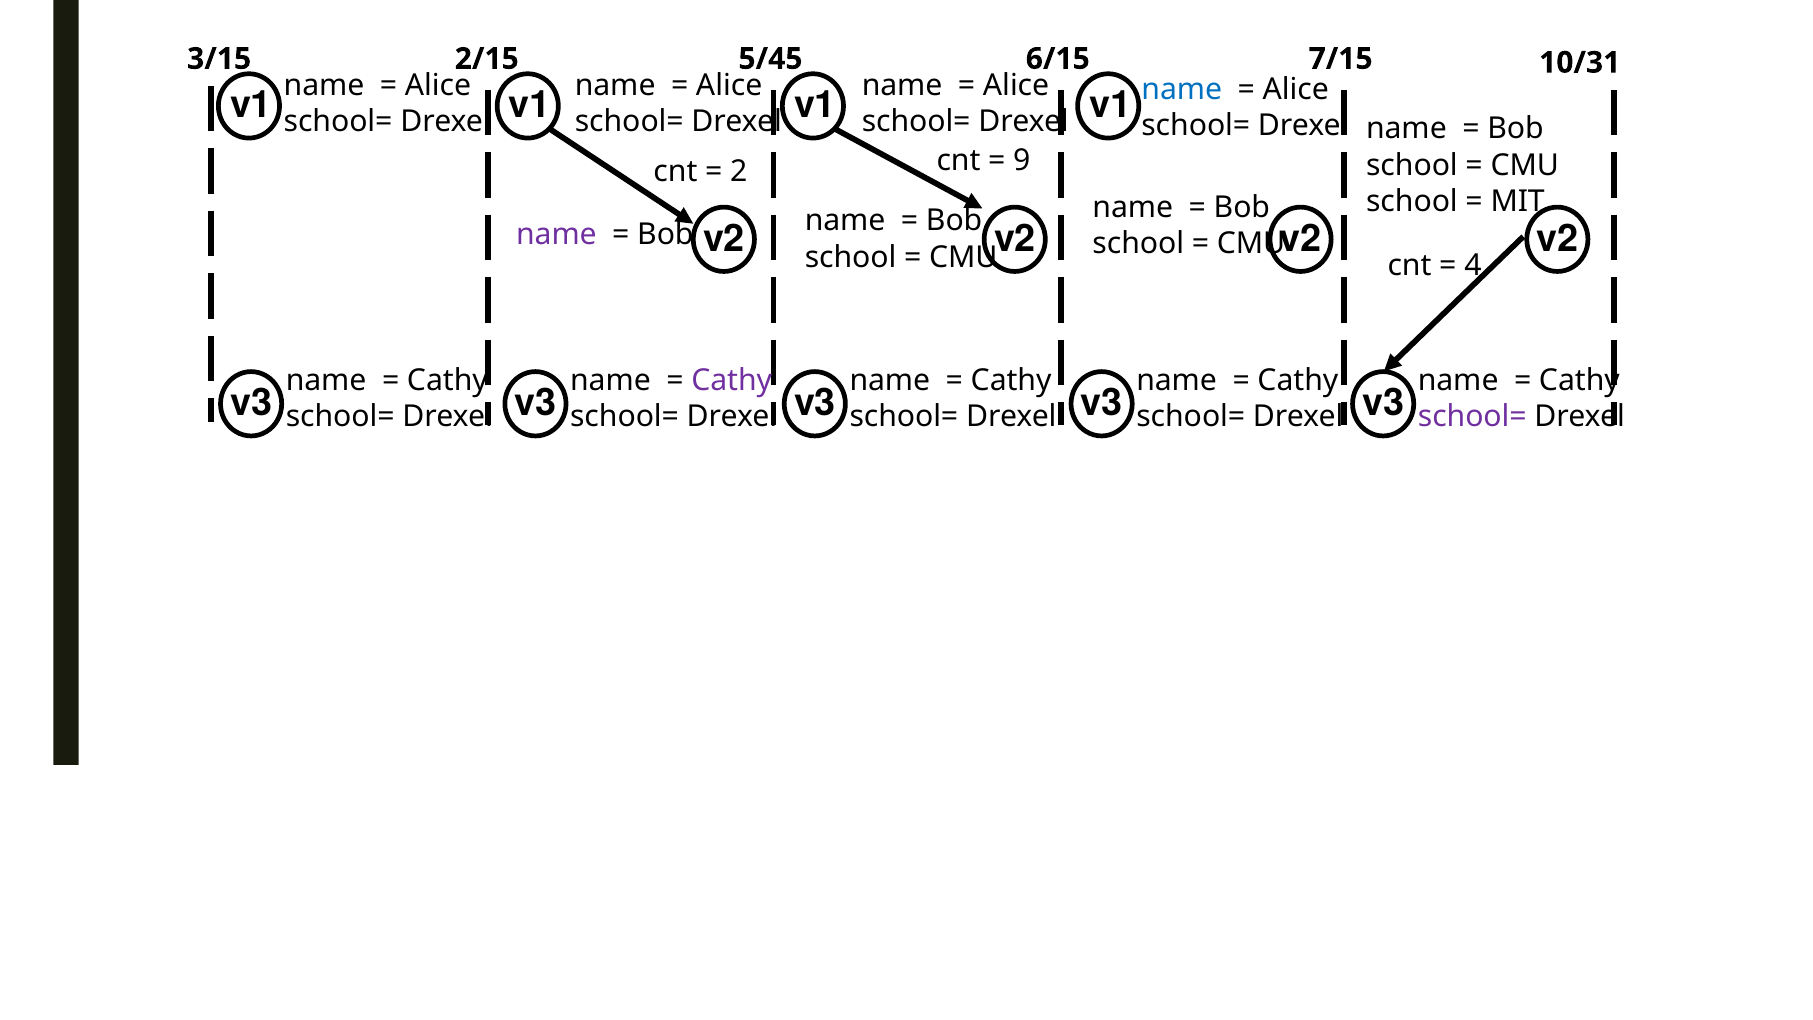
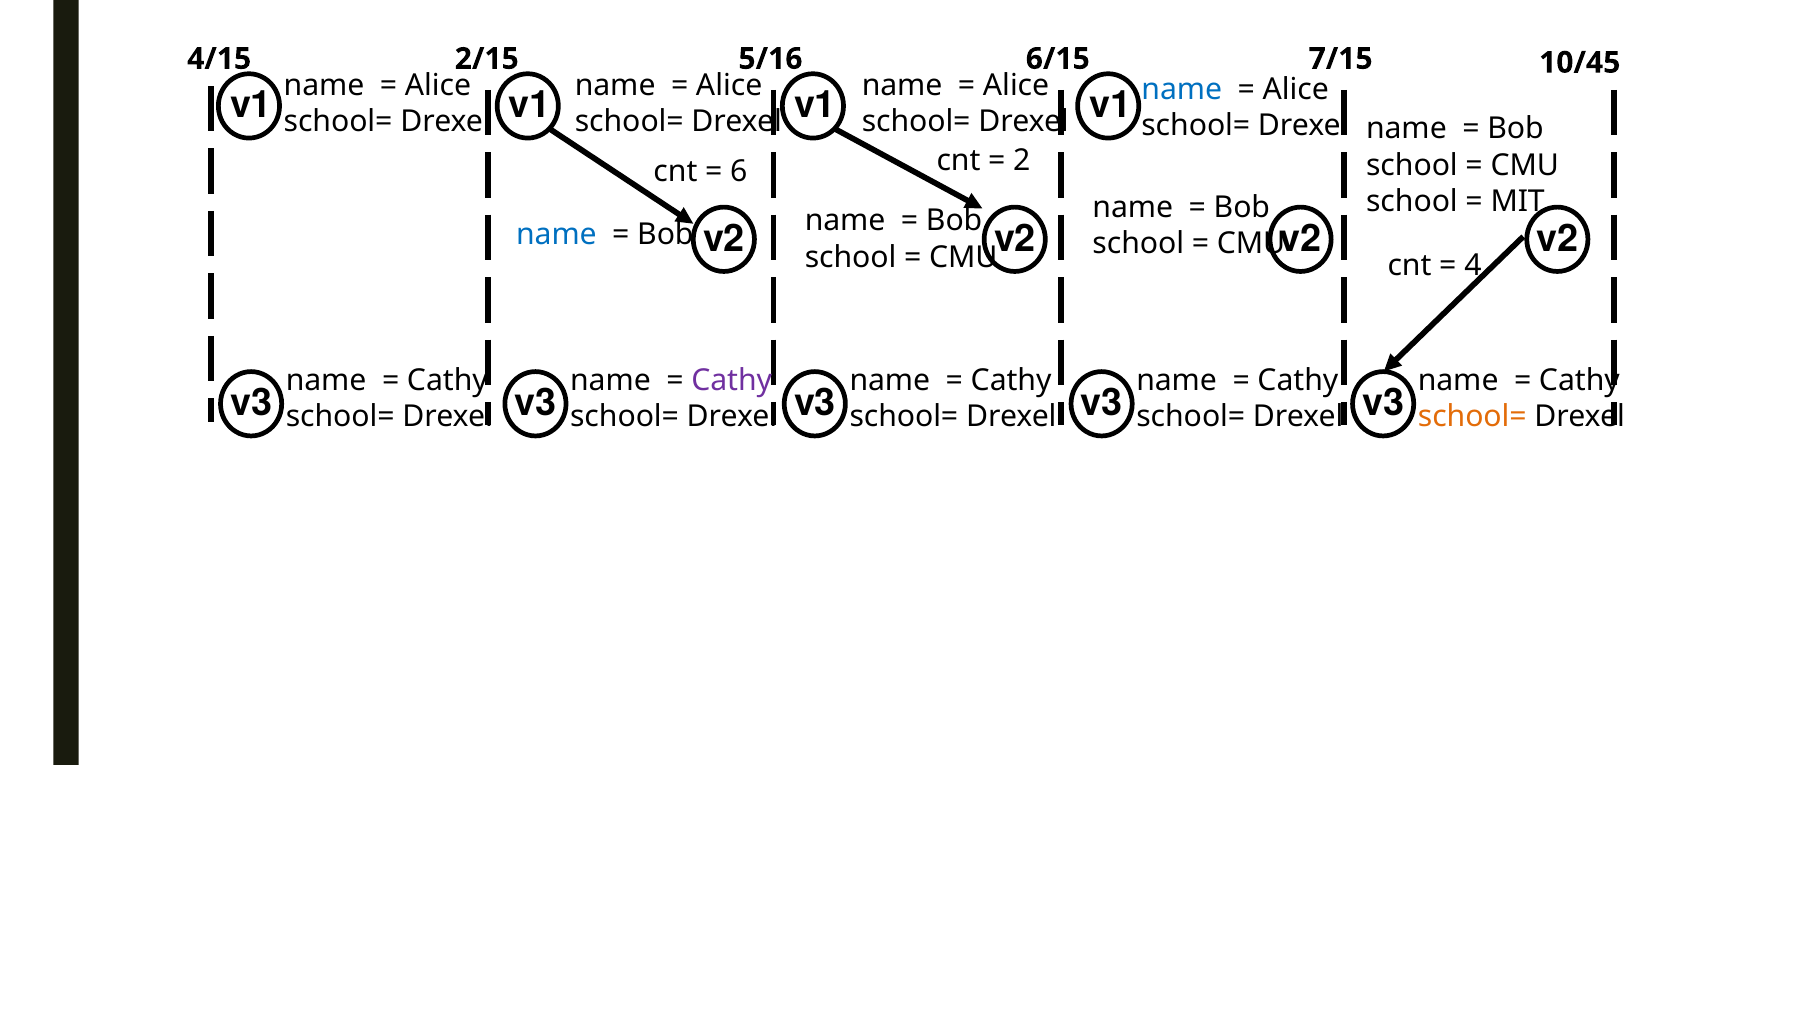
3/15: 3/15 -> 4/15
5/45: 5/45 -> 5/16
10/31: 10/31 -> 10/45
9: 9 -> 2
2: 2 -> 6
name at (556, 234) colour: purple -> blue
school= at (1472, 417) colour: purple -> orange
